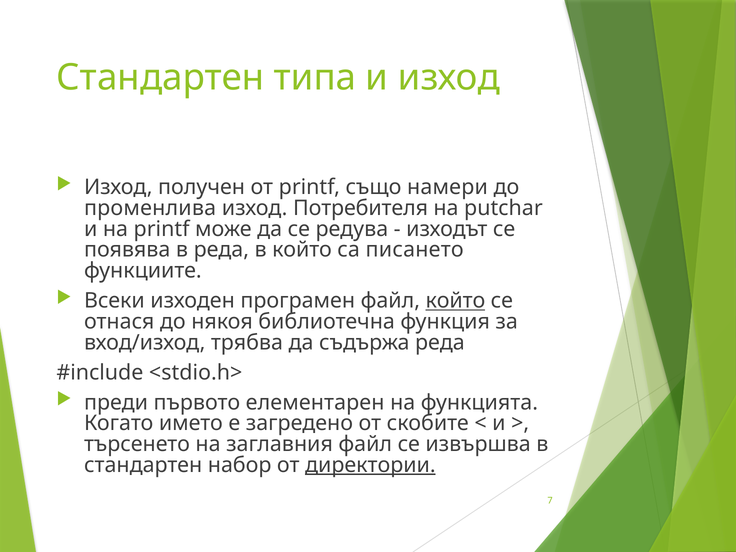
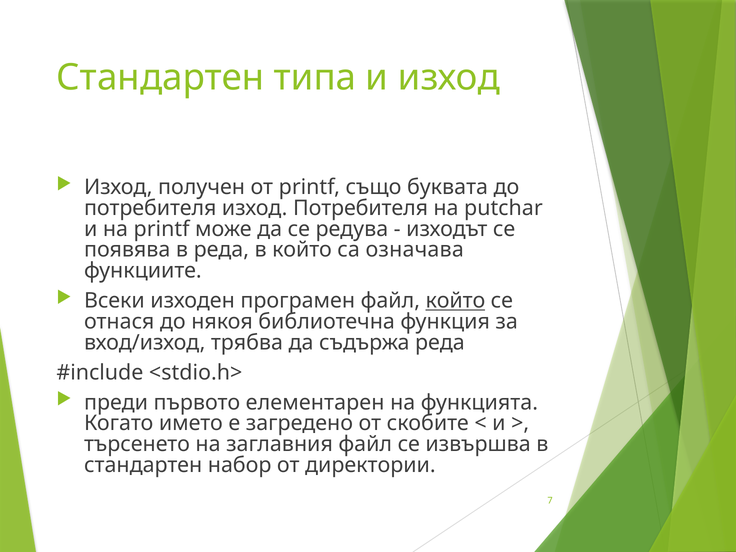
намери: намери -> буквата
променлива at (150, 208): променлива -> потребителя
писането: писането -> означава
директории underline: present -> none
